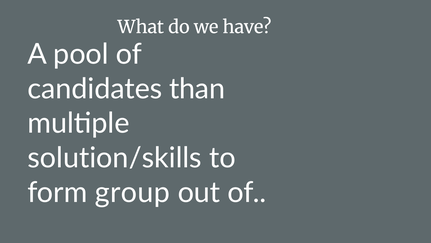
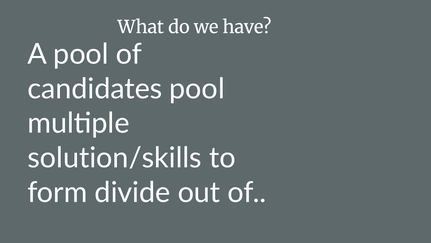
candidates than: than -> pool
group: group -> divide
